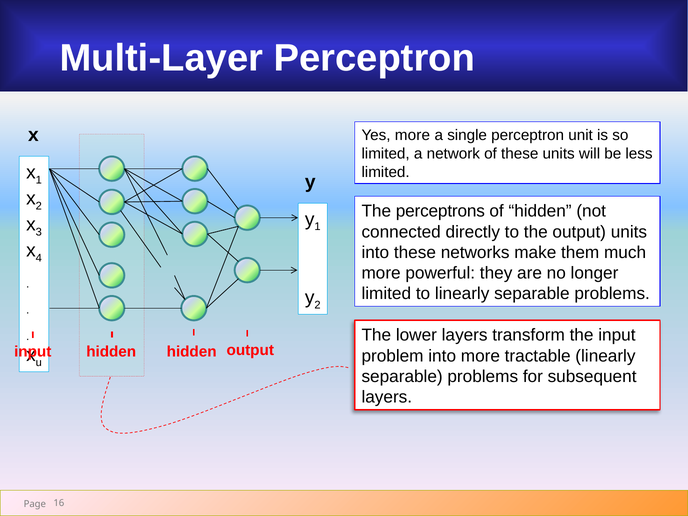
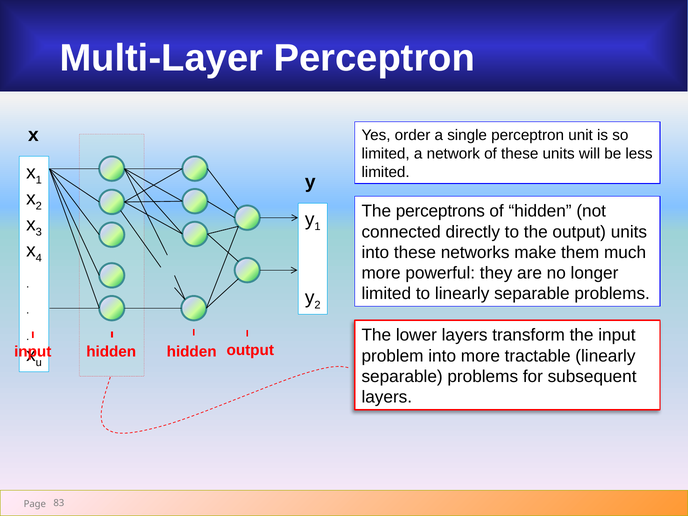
Yes more: more -> order
16: 16 -> 83
